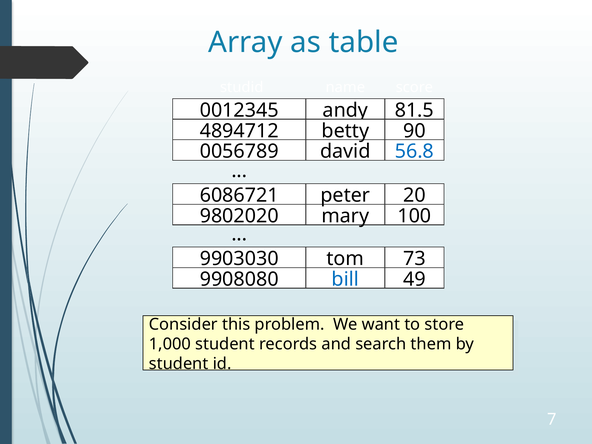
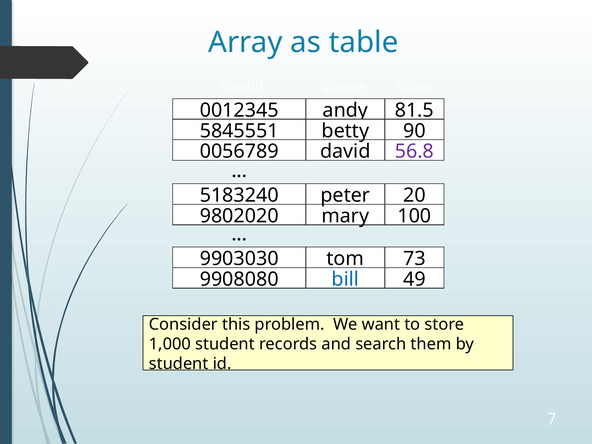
4894712: 4894712 -> 5845551
56.8 colour: blue -> purple
6086721: 6086721 -> 5183240
